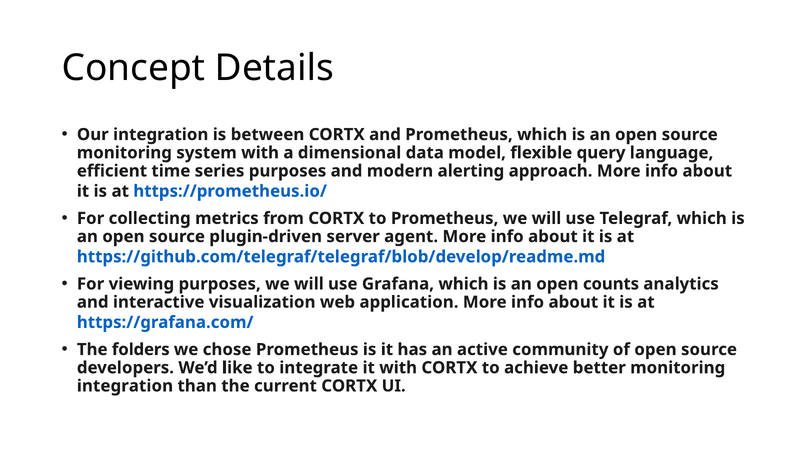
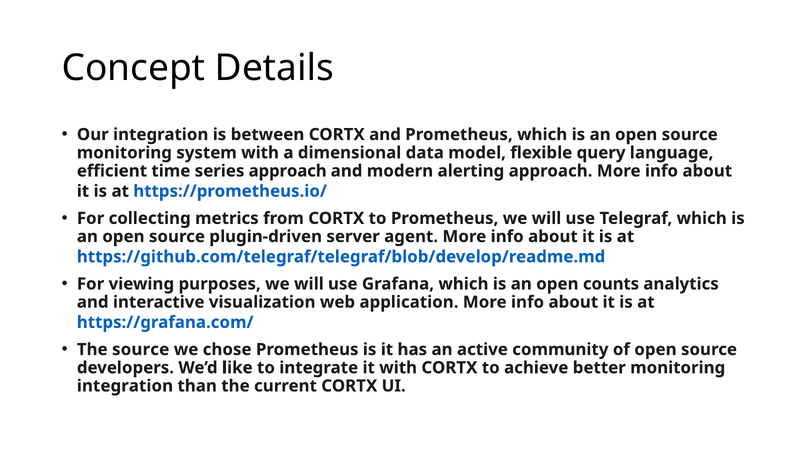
series purposes: purposes -> approach
The folders: folders -> source
